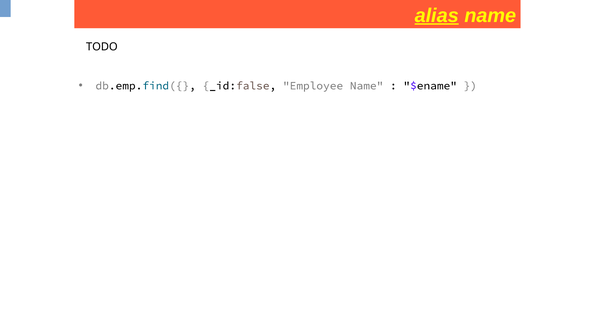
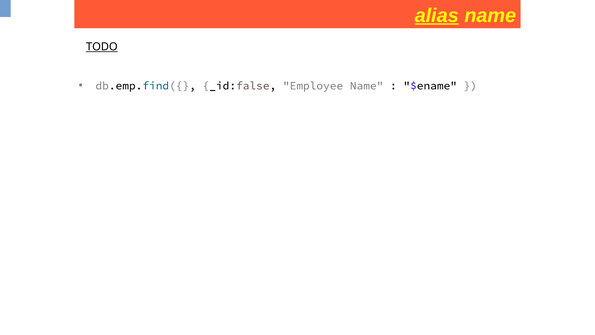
TODO underline: none -> present
